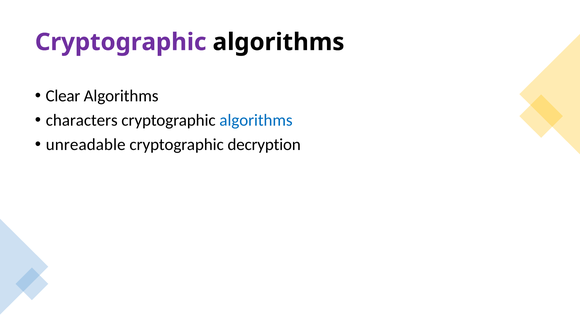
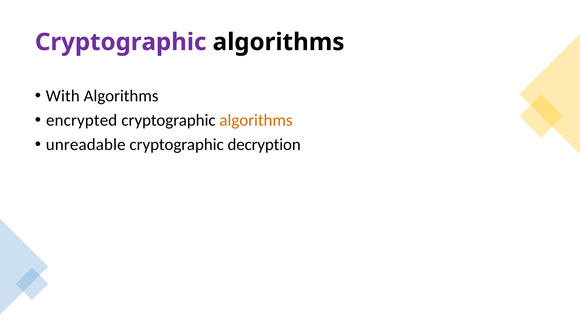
Clear: Clear -> With
characters: characters -> encrypted
algorithms at (256, 120) colour: blue -> orange
